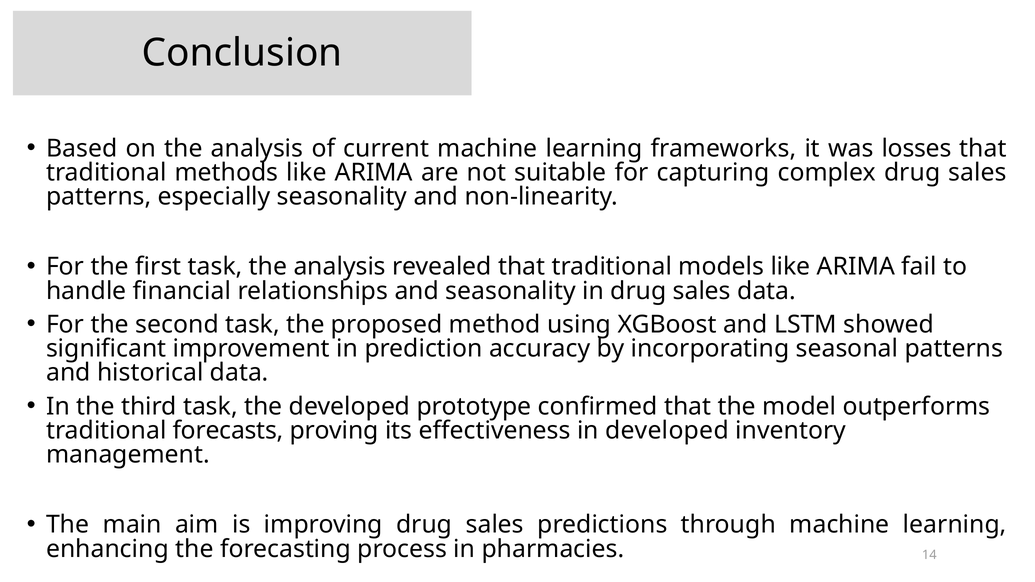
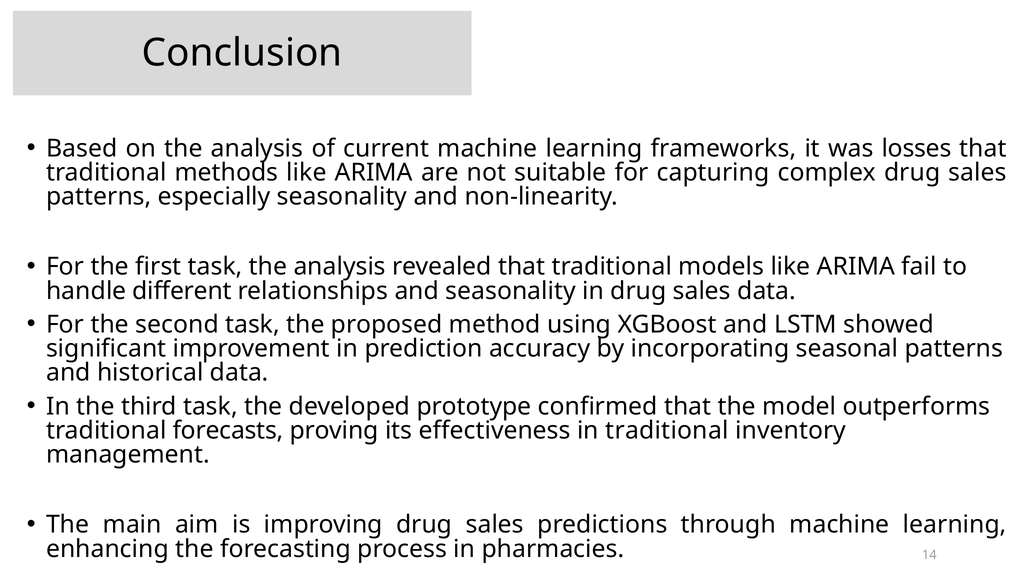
financial: financial -> different
in developed: developed -> traditional
